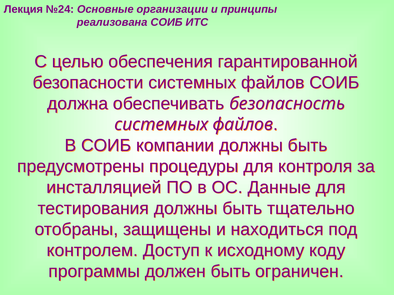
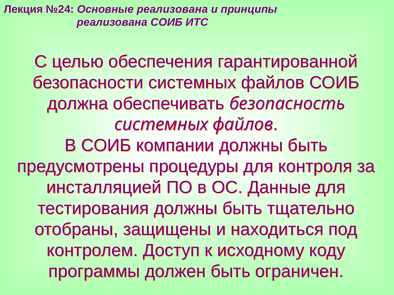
Основные организации: организации -> реализована
